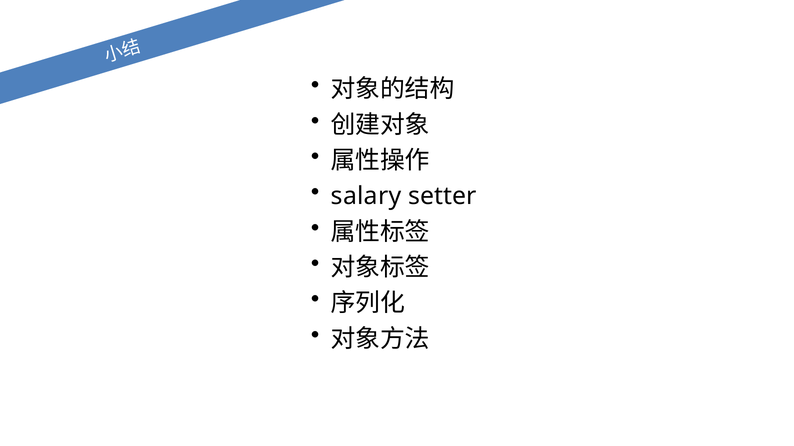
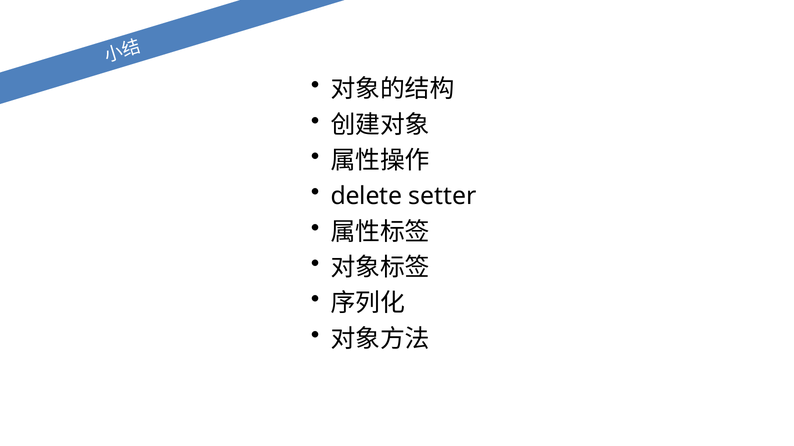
salary: salary -> delete
